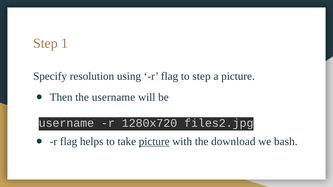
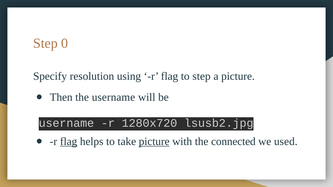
1: 1 -> 0
files2.jpg: files2.jpg -> lsusb2.jpg
flag at (69, 142) underline: none -> present
download: download -> connected
bash: bash -> used
